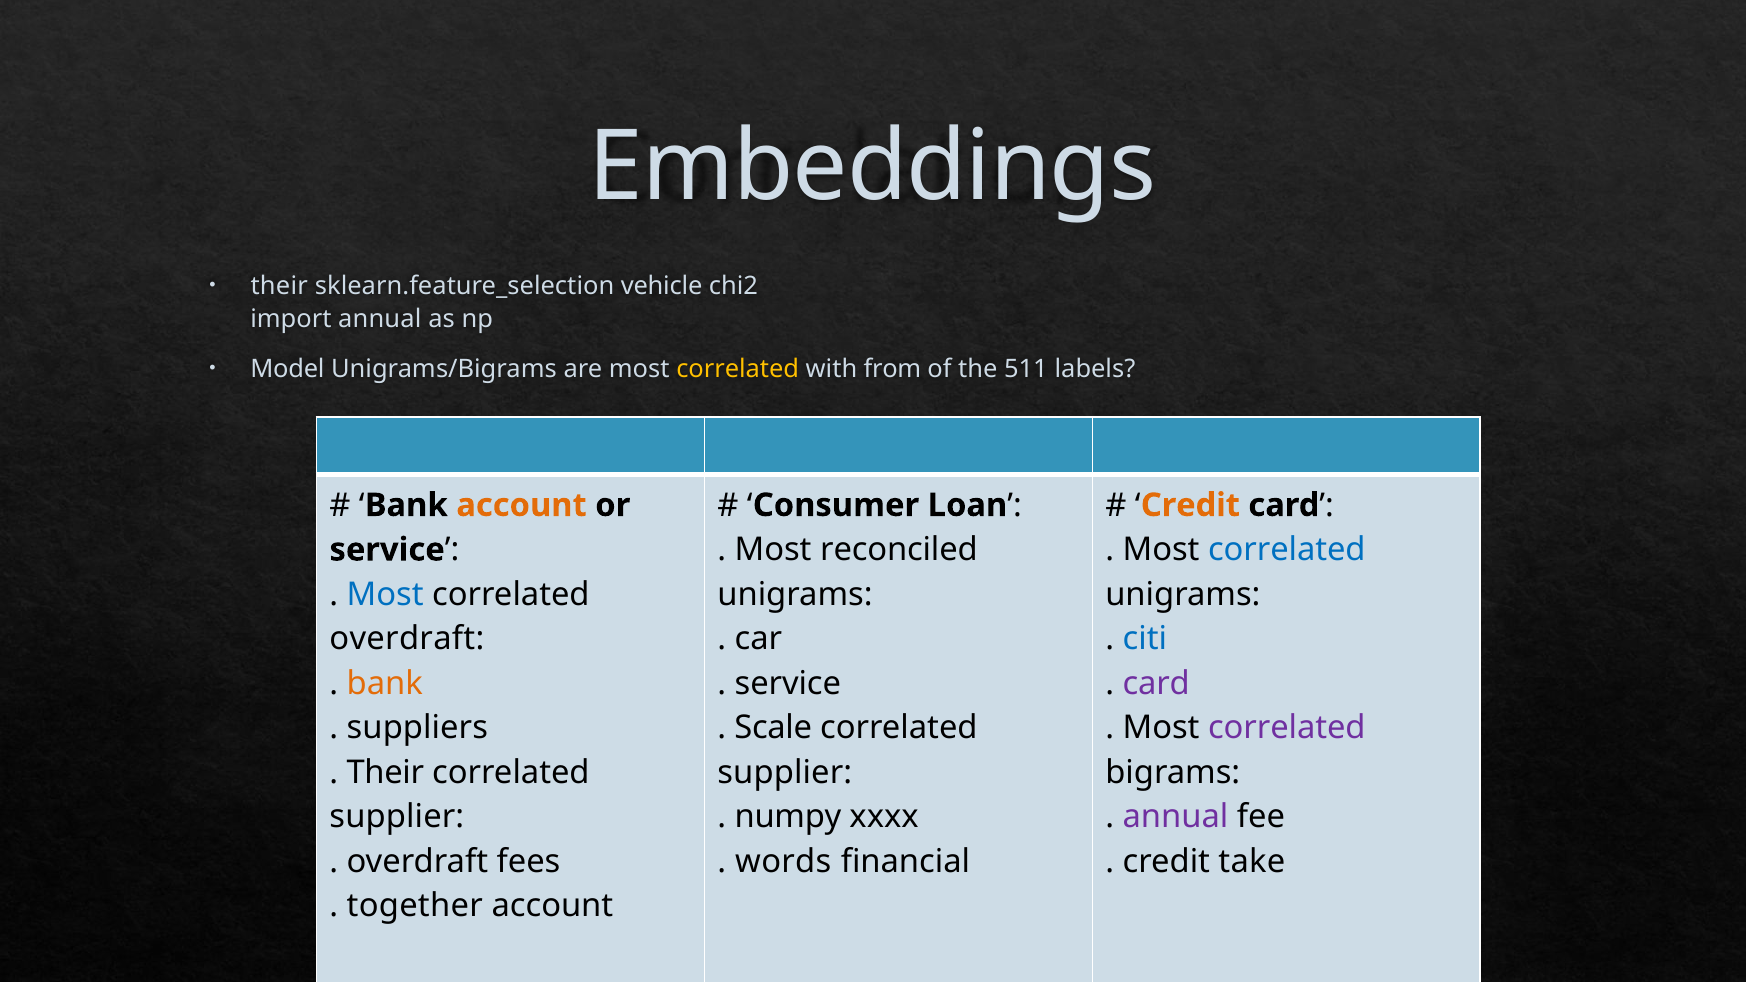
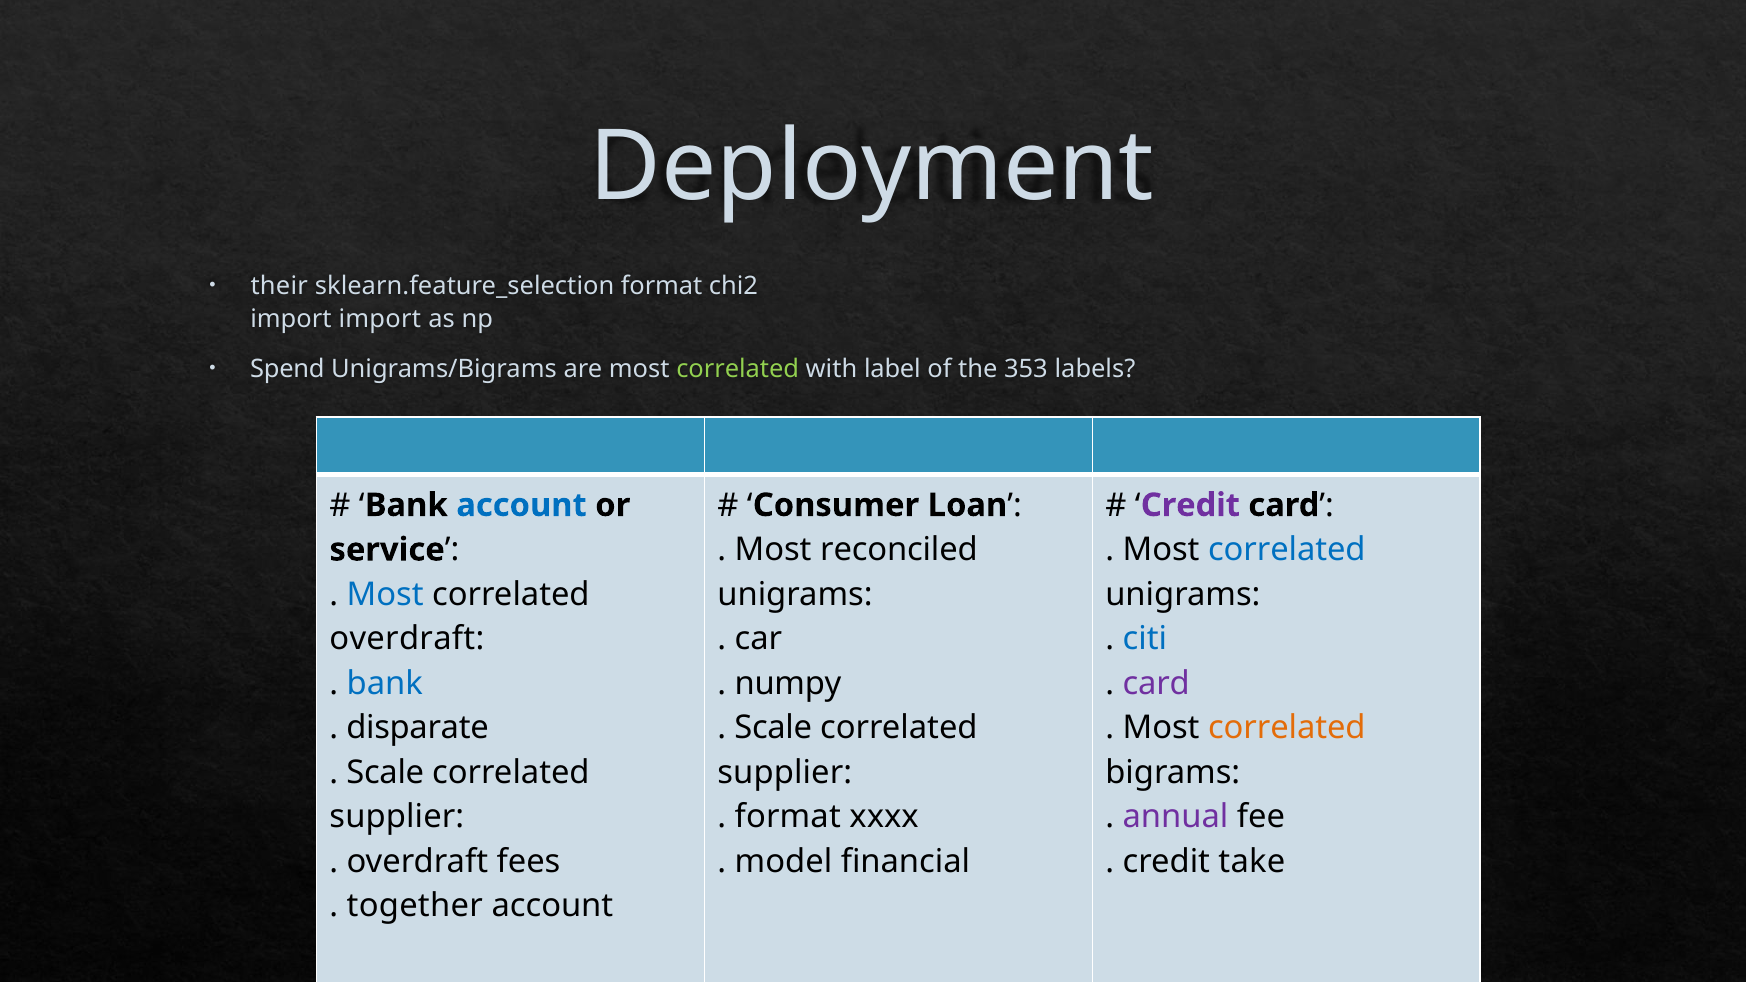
Embeddings: Embeddings -> Deployment
sklearn.feature_selection vehicle: vehicle -> format
import annual: annual -> import
Model: Model -> Spend
correlated at (738, 369) colour: yellow -> light green
from: from -> label
511: 511 -> 353
account at (521, 505) colour: orange -> blue
Credit at (1190, 505) colour: orange -> purple
bank at (385, 683) colour: orange -> blue
service at (788, 683): service -> numpy
suppliers: suppliers -> disparate
correlated at (1287, 728) colour: purple -> orange
Their at (385, 773): Their -> Scale
numpy at (788, 817): numpy -> format
words: words -> model
